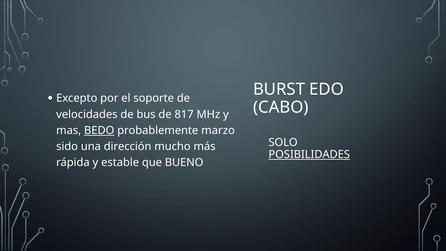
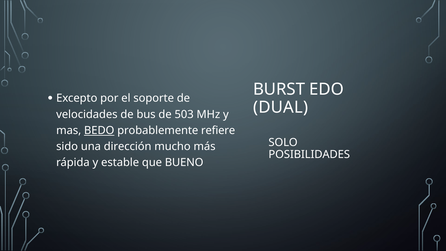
CABO: CABO -> DUAL
817: 817 -> 503
marzo: marzo -> refiere
POSIBILIDADES underline: present -> none
